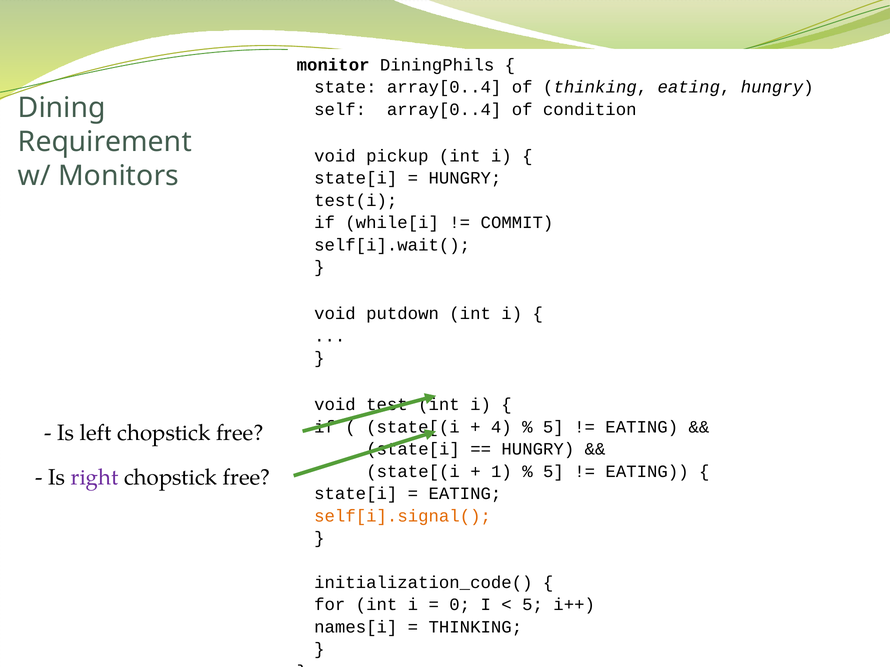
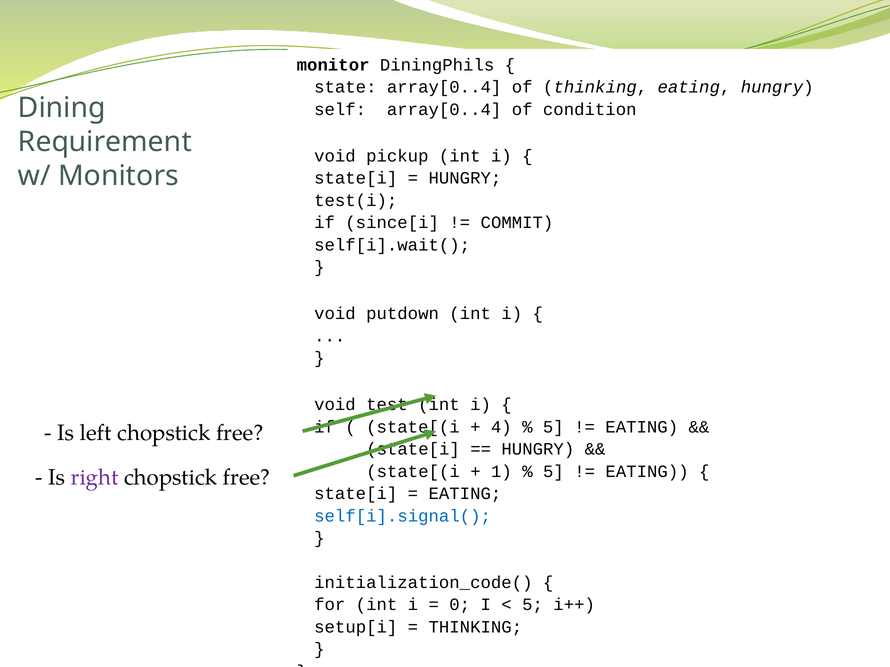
while[i: while[i -> since[i
self[i].signal( colour: orange -> blue
names[i: names[i -> setup[i
